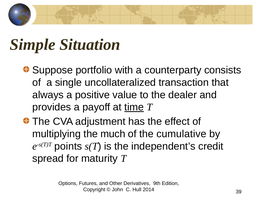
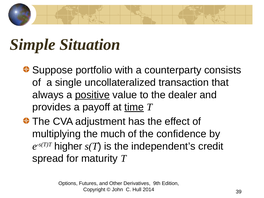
positive underline: none -> present
cumulative: cumulative -> confidence
points: points -> higher
